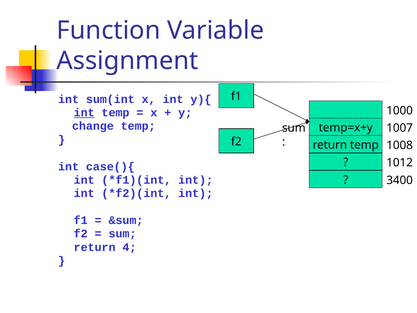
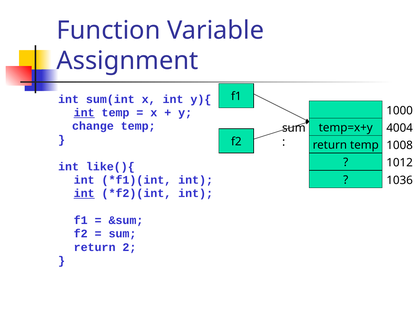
1007: 1007 -> 4004
case(){: case(){ -> like(){
3400: 3400 -> 1036
int at (84, 193) underline: none -> present
4: 4 -> 2
